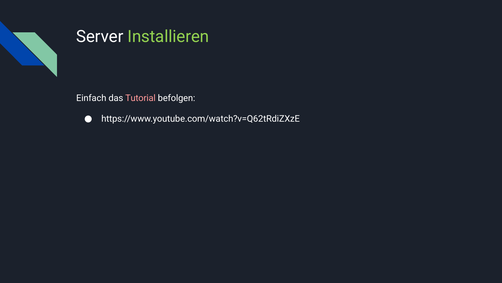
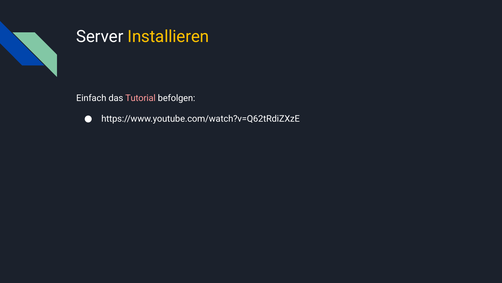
Installieren colour: light green -> yellow
